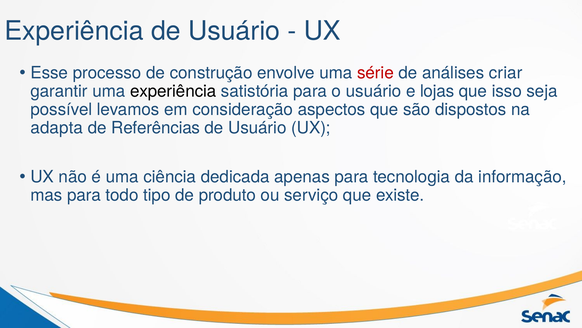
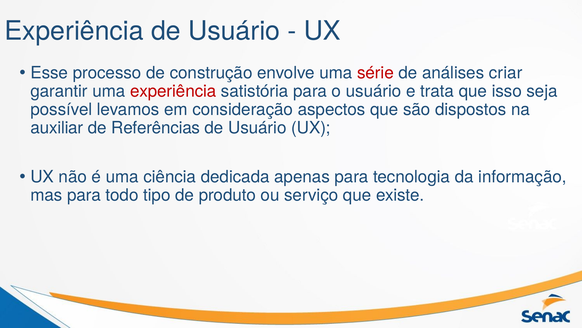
experiência at (173, 91) colour: black -> red
lojas: lojas -> trata
adapta: adapta -> auxiliar
